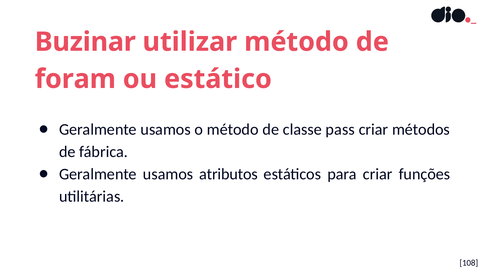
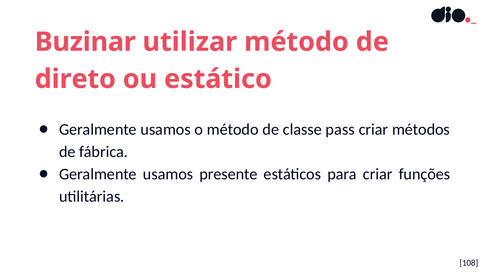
foram: foram -> direto
atributos: atributos -> presente
